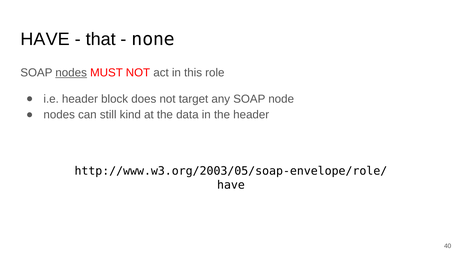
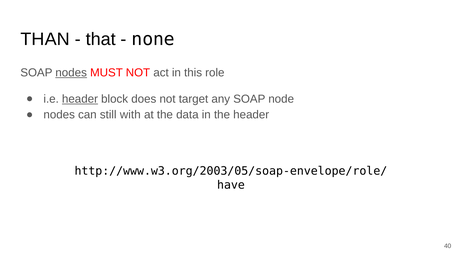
HAVE at (45, 39): HAVE -> THAN
header at (80, 99) underline: none -> present
kind: kind -> with
